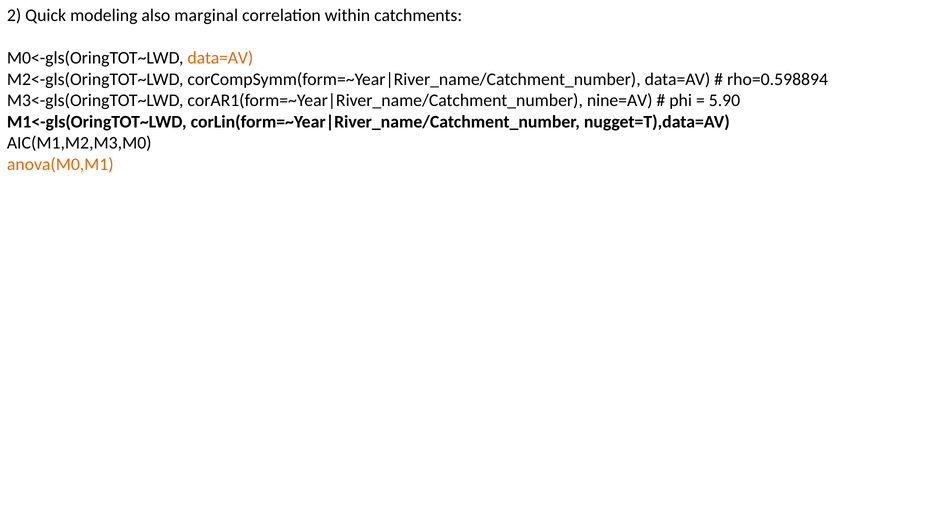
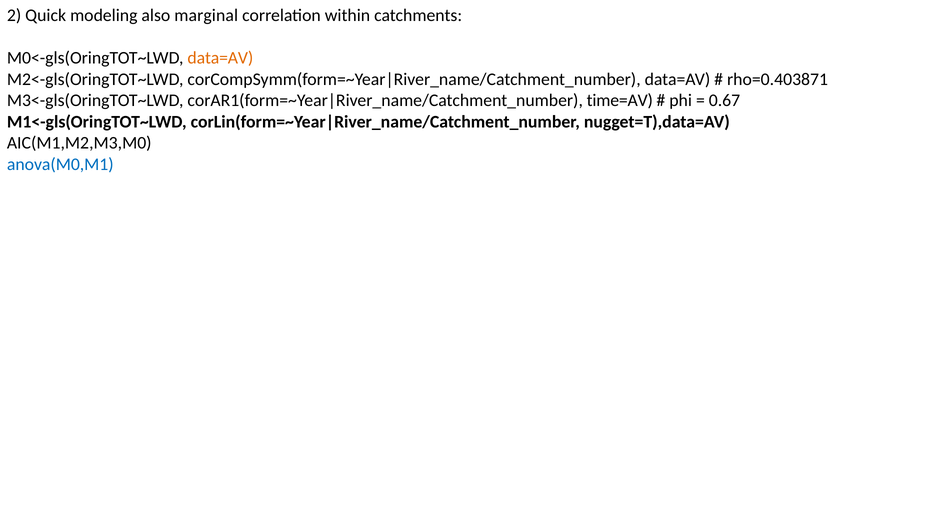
rho=0.598894: rho=0.598894 -> rho=0.403871
nine=AV: nine=AV -> time=AV
5.90: 5.90 -> 0.67
anova(M0,M1 colour: orange -> blue
